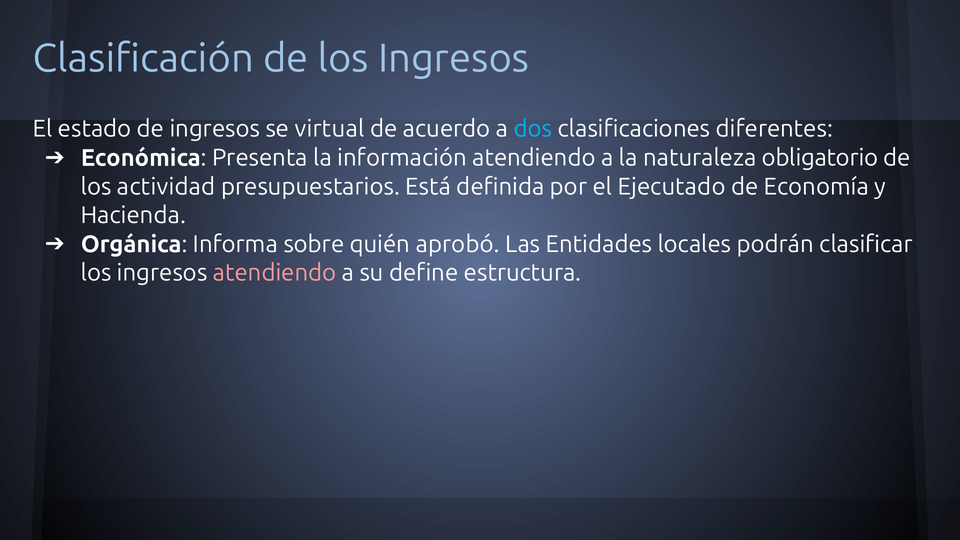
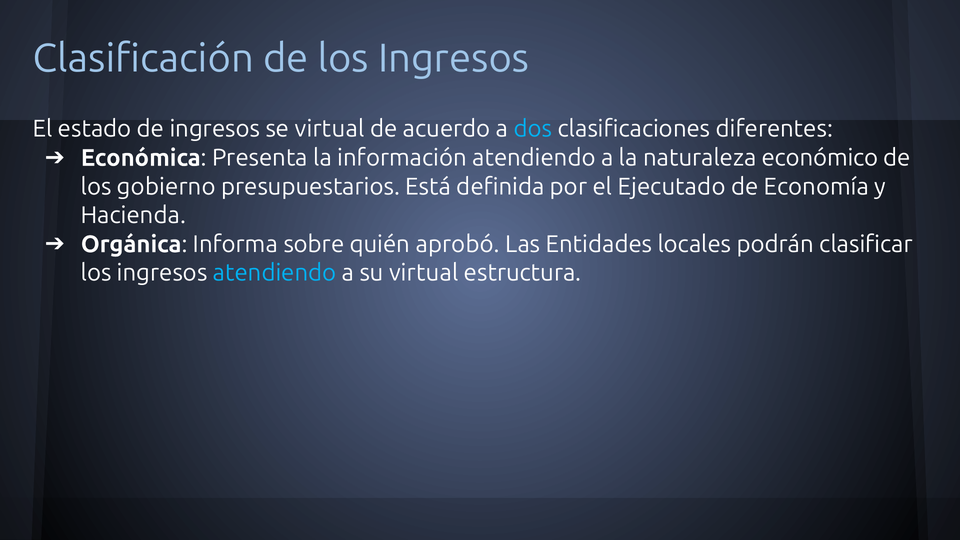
obligatorio: obligatorio -> económico
actividad: actividad -> gobierno
atendiendo at (275, 273) colour: pink -> light blue
su define: define -> virtual
